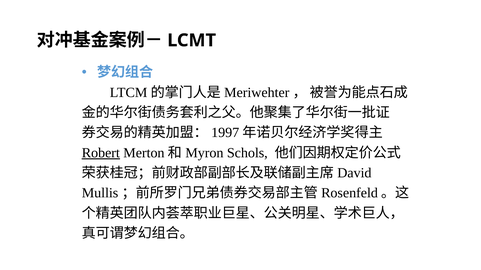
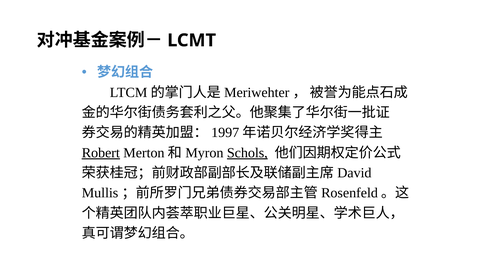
Schols underline: none -> present
